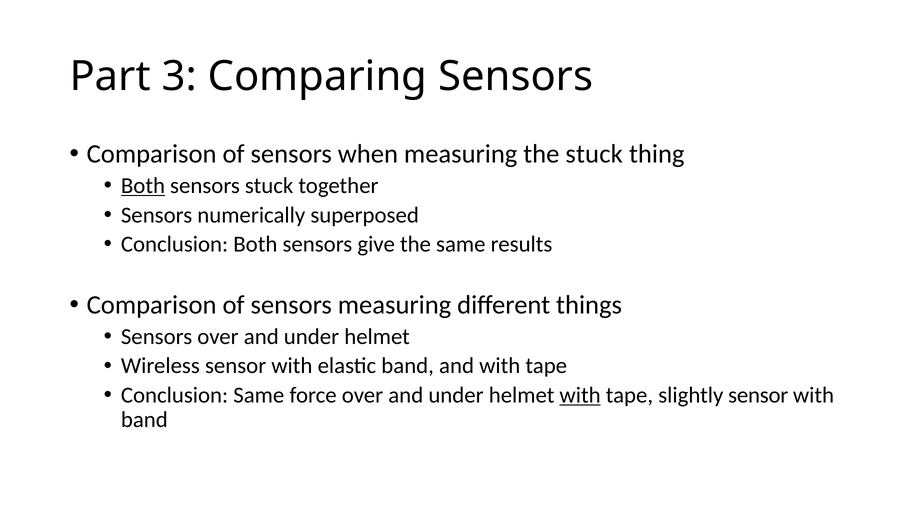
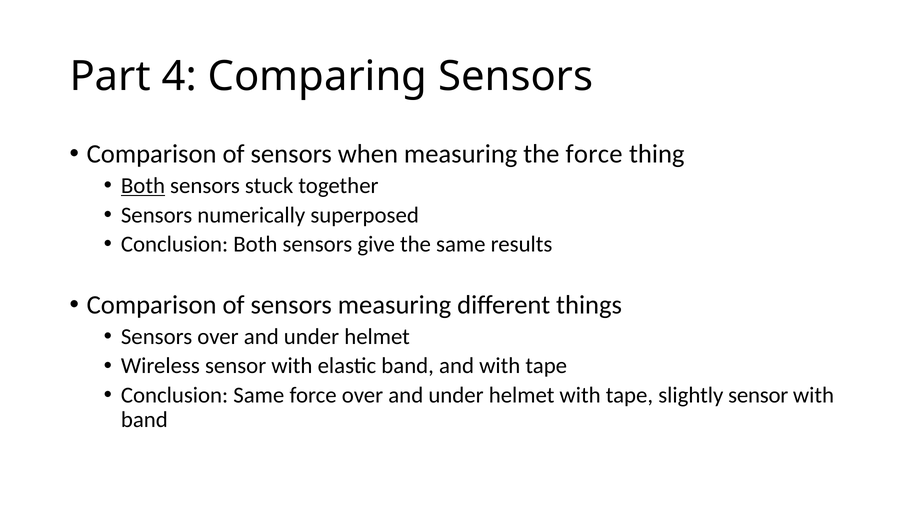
3: 3 -> 4
the stuck: stuck -> force
with at (580, 396) underline: present -> none
